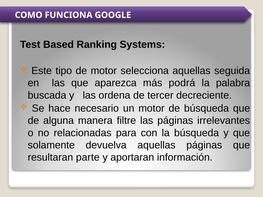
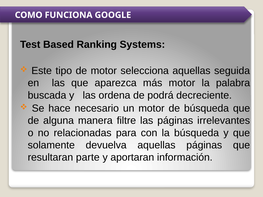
más podrá: podrá -> motor
tercer: tercer -> podrá
